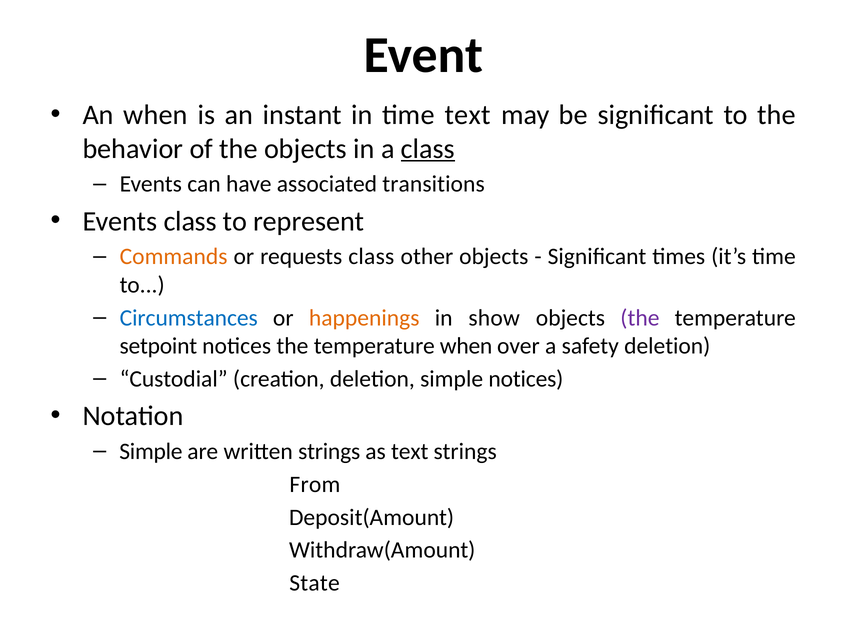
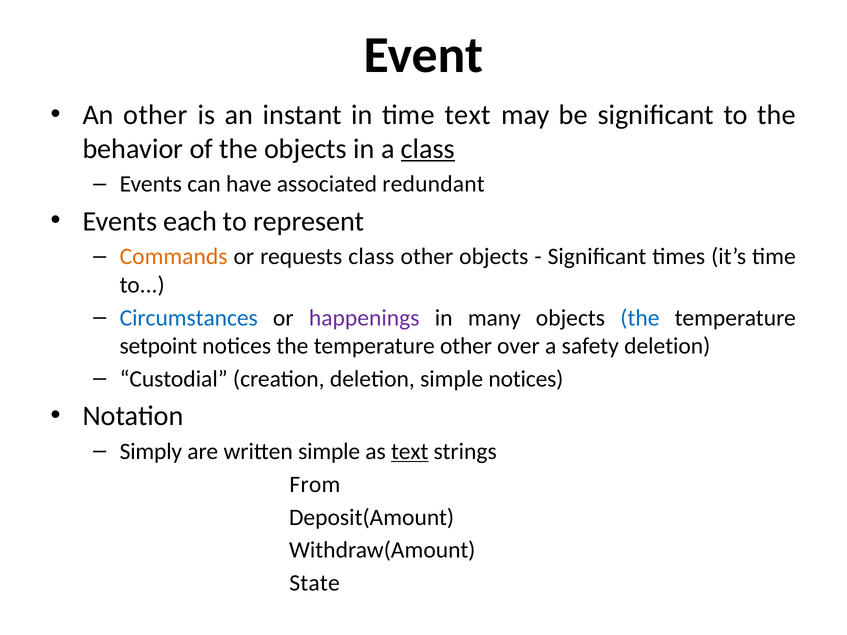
An when: when -> other
transitions: transitions -> redundant
Events class: class -> each
happenings colour: orange -> purple
show: show -> many
the at (640, 318) colour: purple -> blue
temperature when: when -> other
Simple at (151, 452): Simple -> Simply
written strings: strings -> simple
text at (410, 452) underline: none -> present
